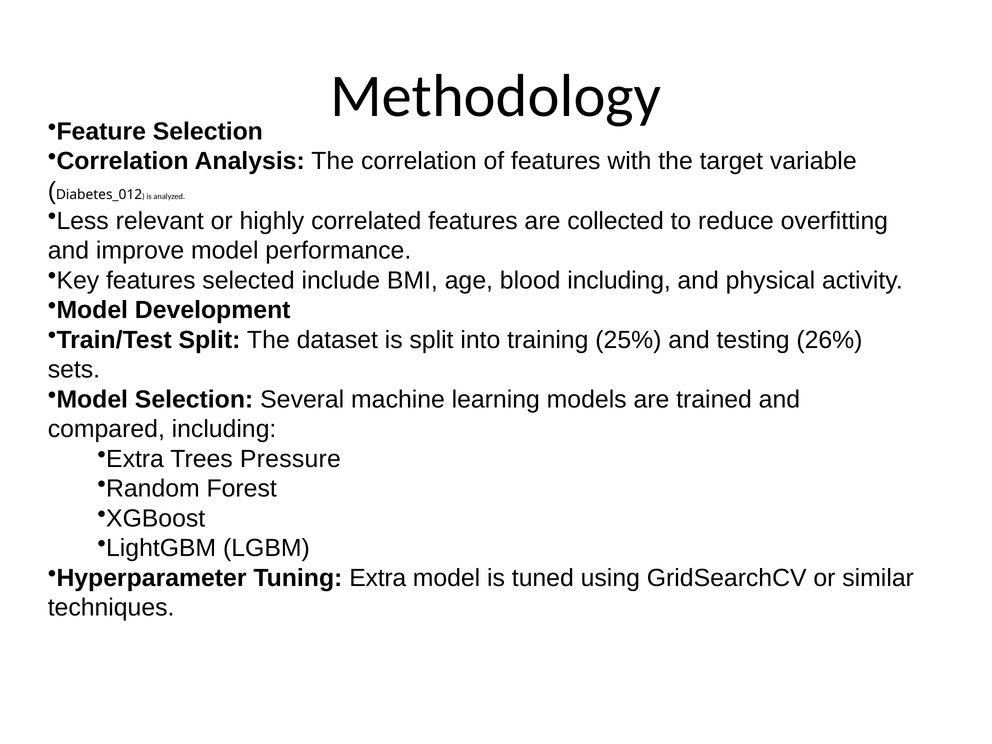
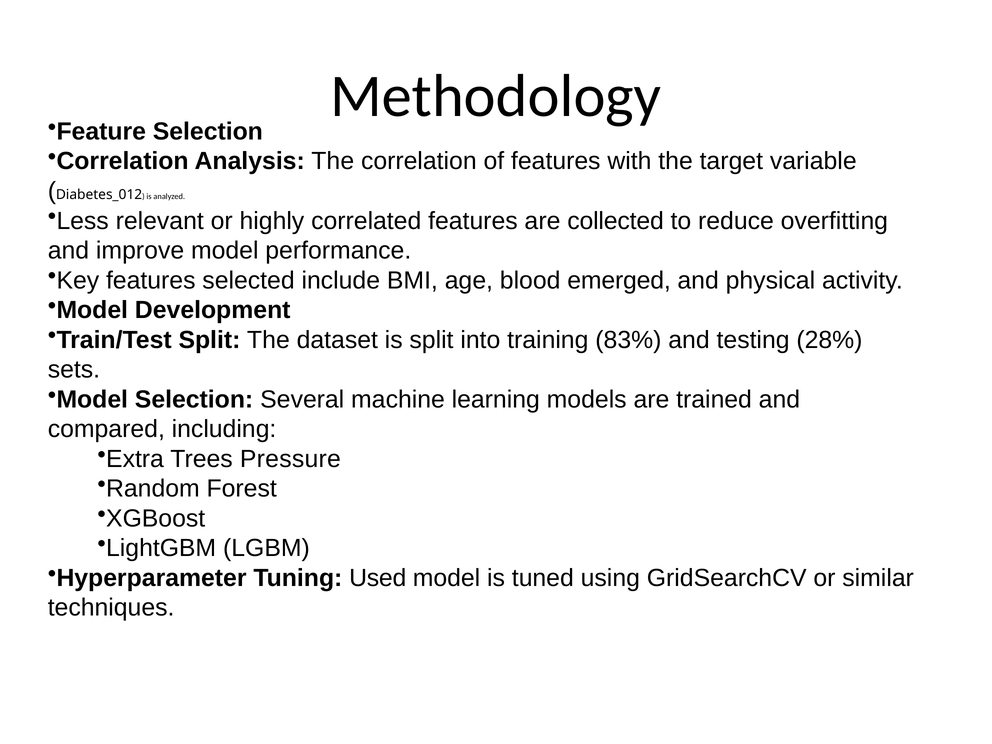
blood including: including -> emerged
25%: 25% -> 83%
26%: 26% -> 28%
Tuning Extra: Extra -> Used
